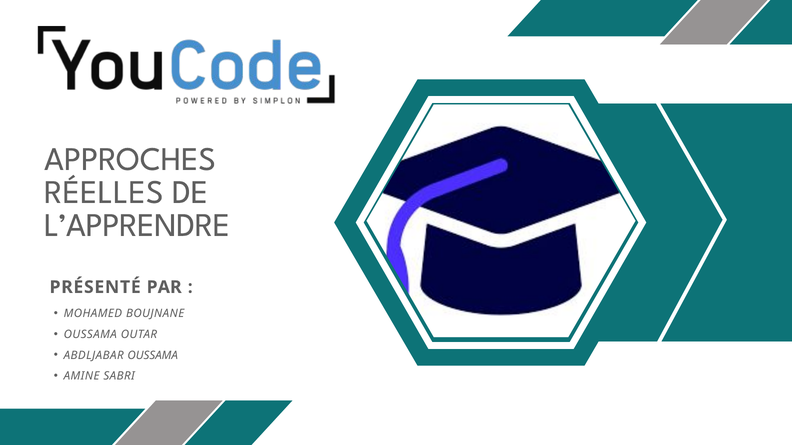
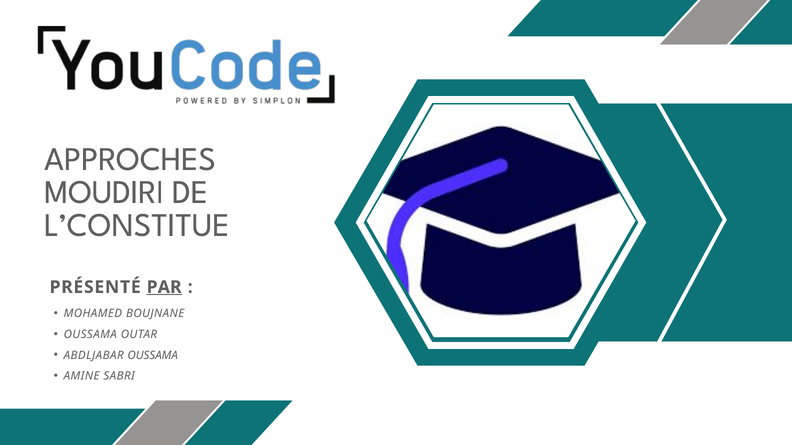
RÉELLES: RÉELLES -> MOUDIRI
L’APPRENDRE: L’APPRENDRE -> L’CONSTITUE
PAR underline: none -> present
